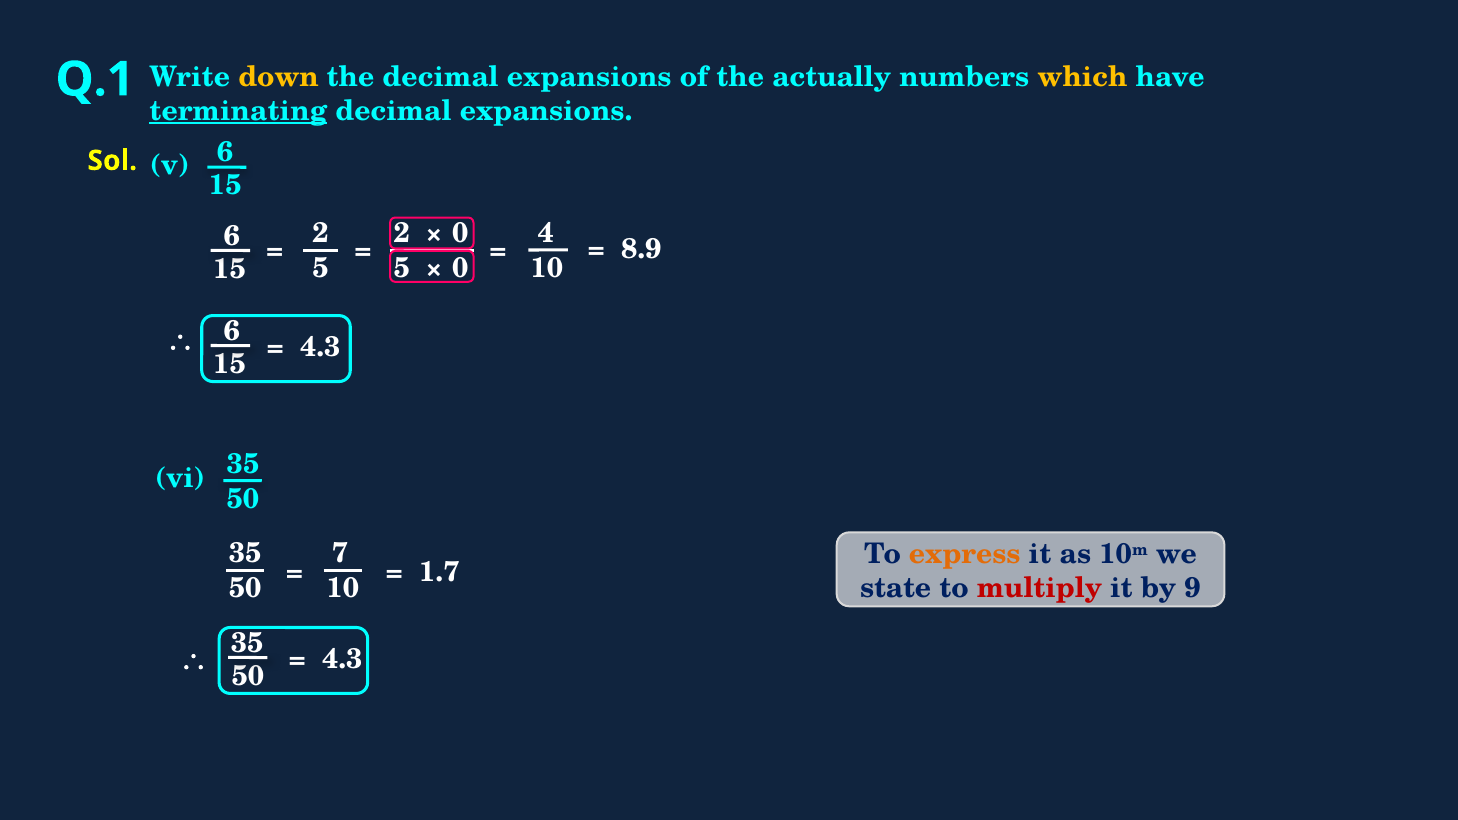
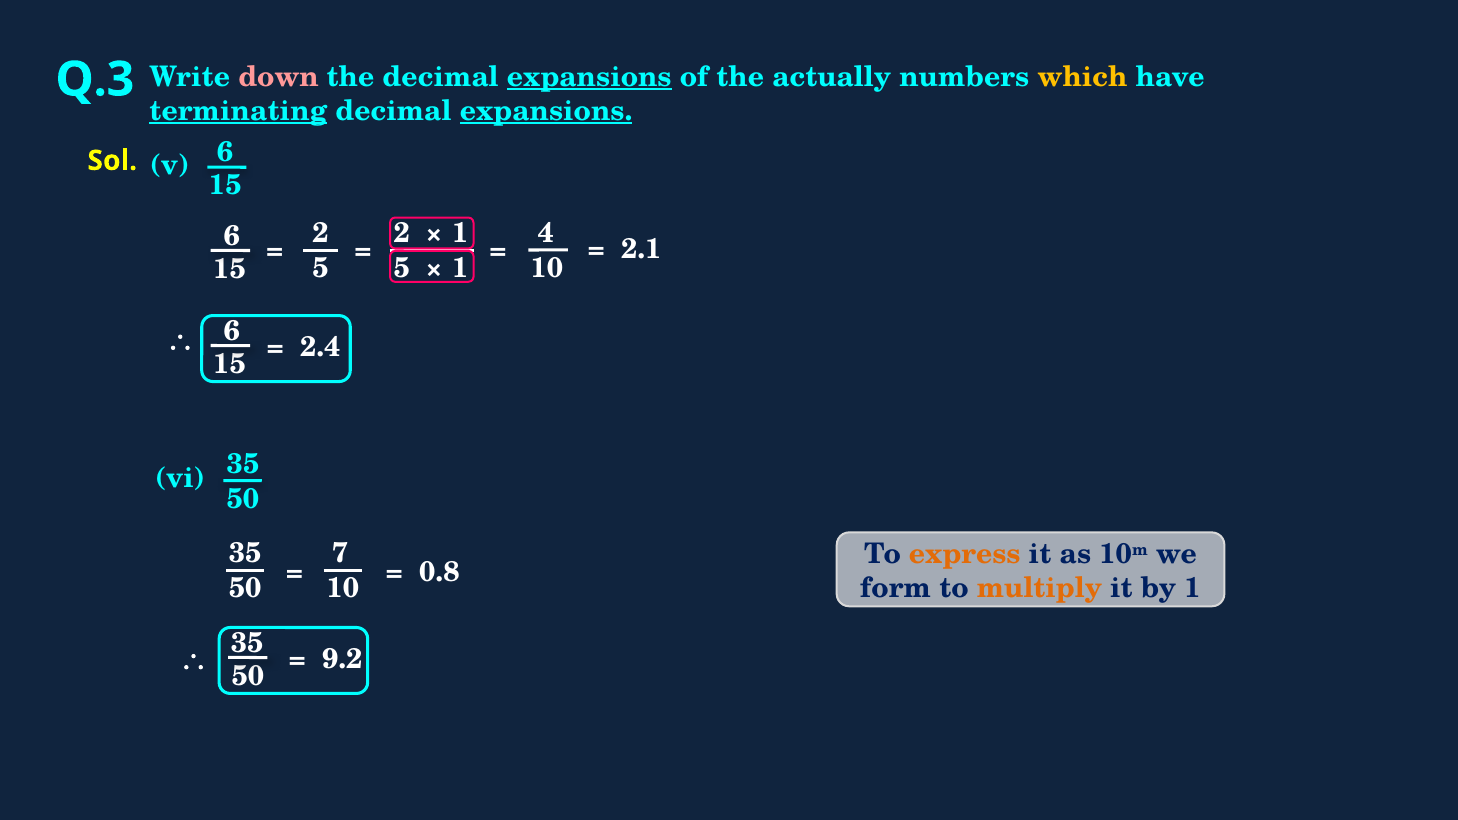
Q.1: Q.1 -> Q.3
down colour: yellow -> pink
expansions at (589, 77) underline: none -> present
expansions at (546, 111) underline: none -> present
0 at (460, 233): 0 -> 1
8.9: 8.9 -> 2.1
0 at (460, 268): 0 -> 1
4.3 at (320, 347): 4.3 -> 2.4
1.7: 1.7 -> 0.8
state: state -> form
multiply colour: red -> orange
by 9: 9 -> 1
4.3 at (342, 659): 4.3 -> 9.2
